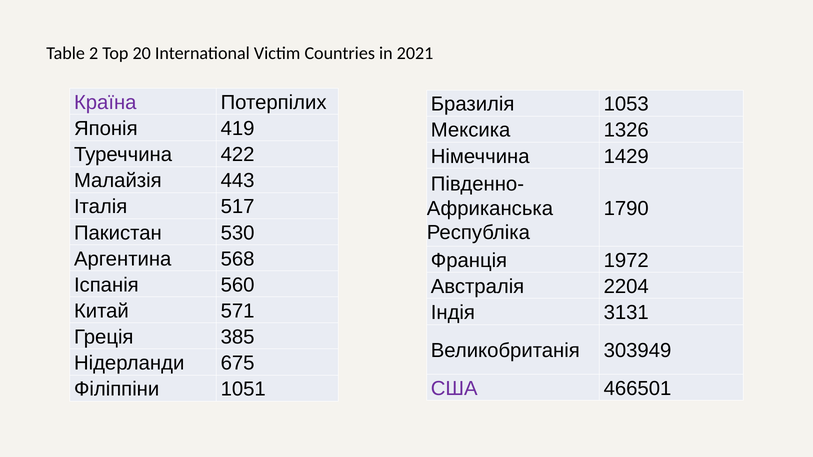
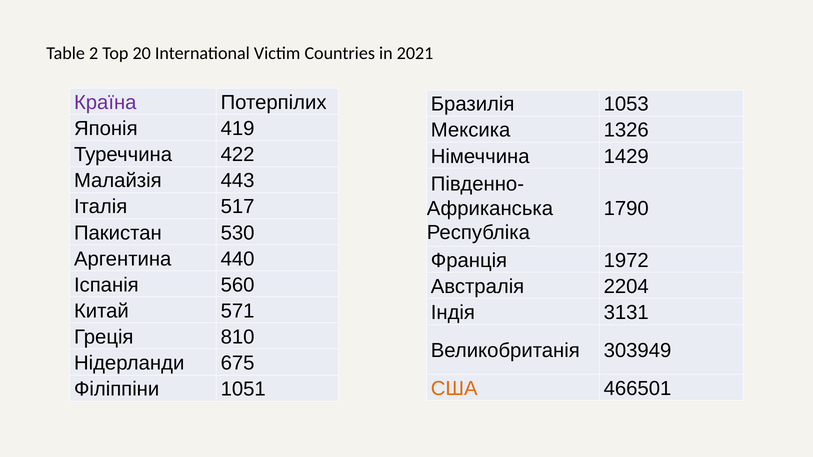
568: 568 -> 440
385: 385 -> 810
США colour: purple -> orange
